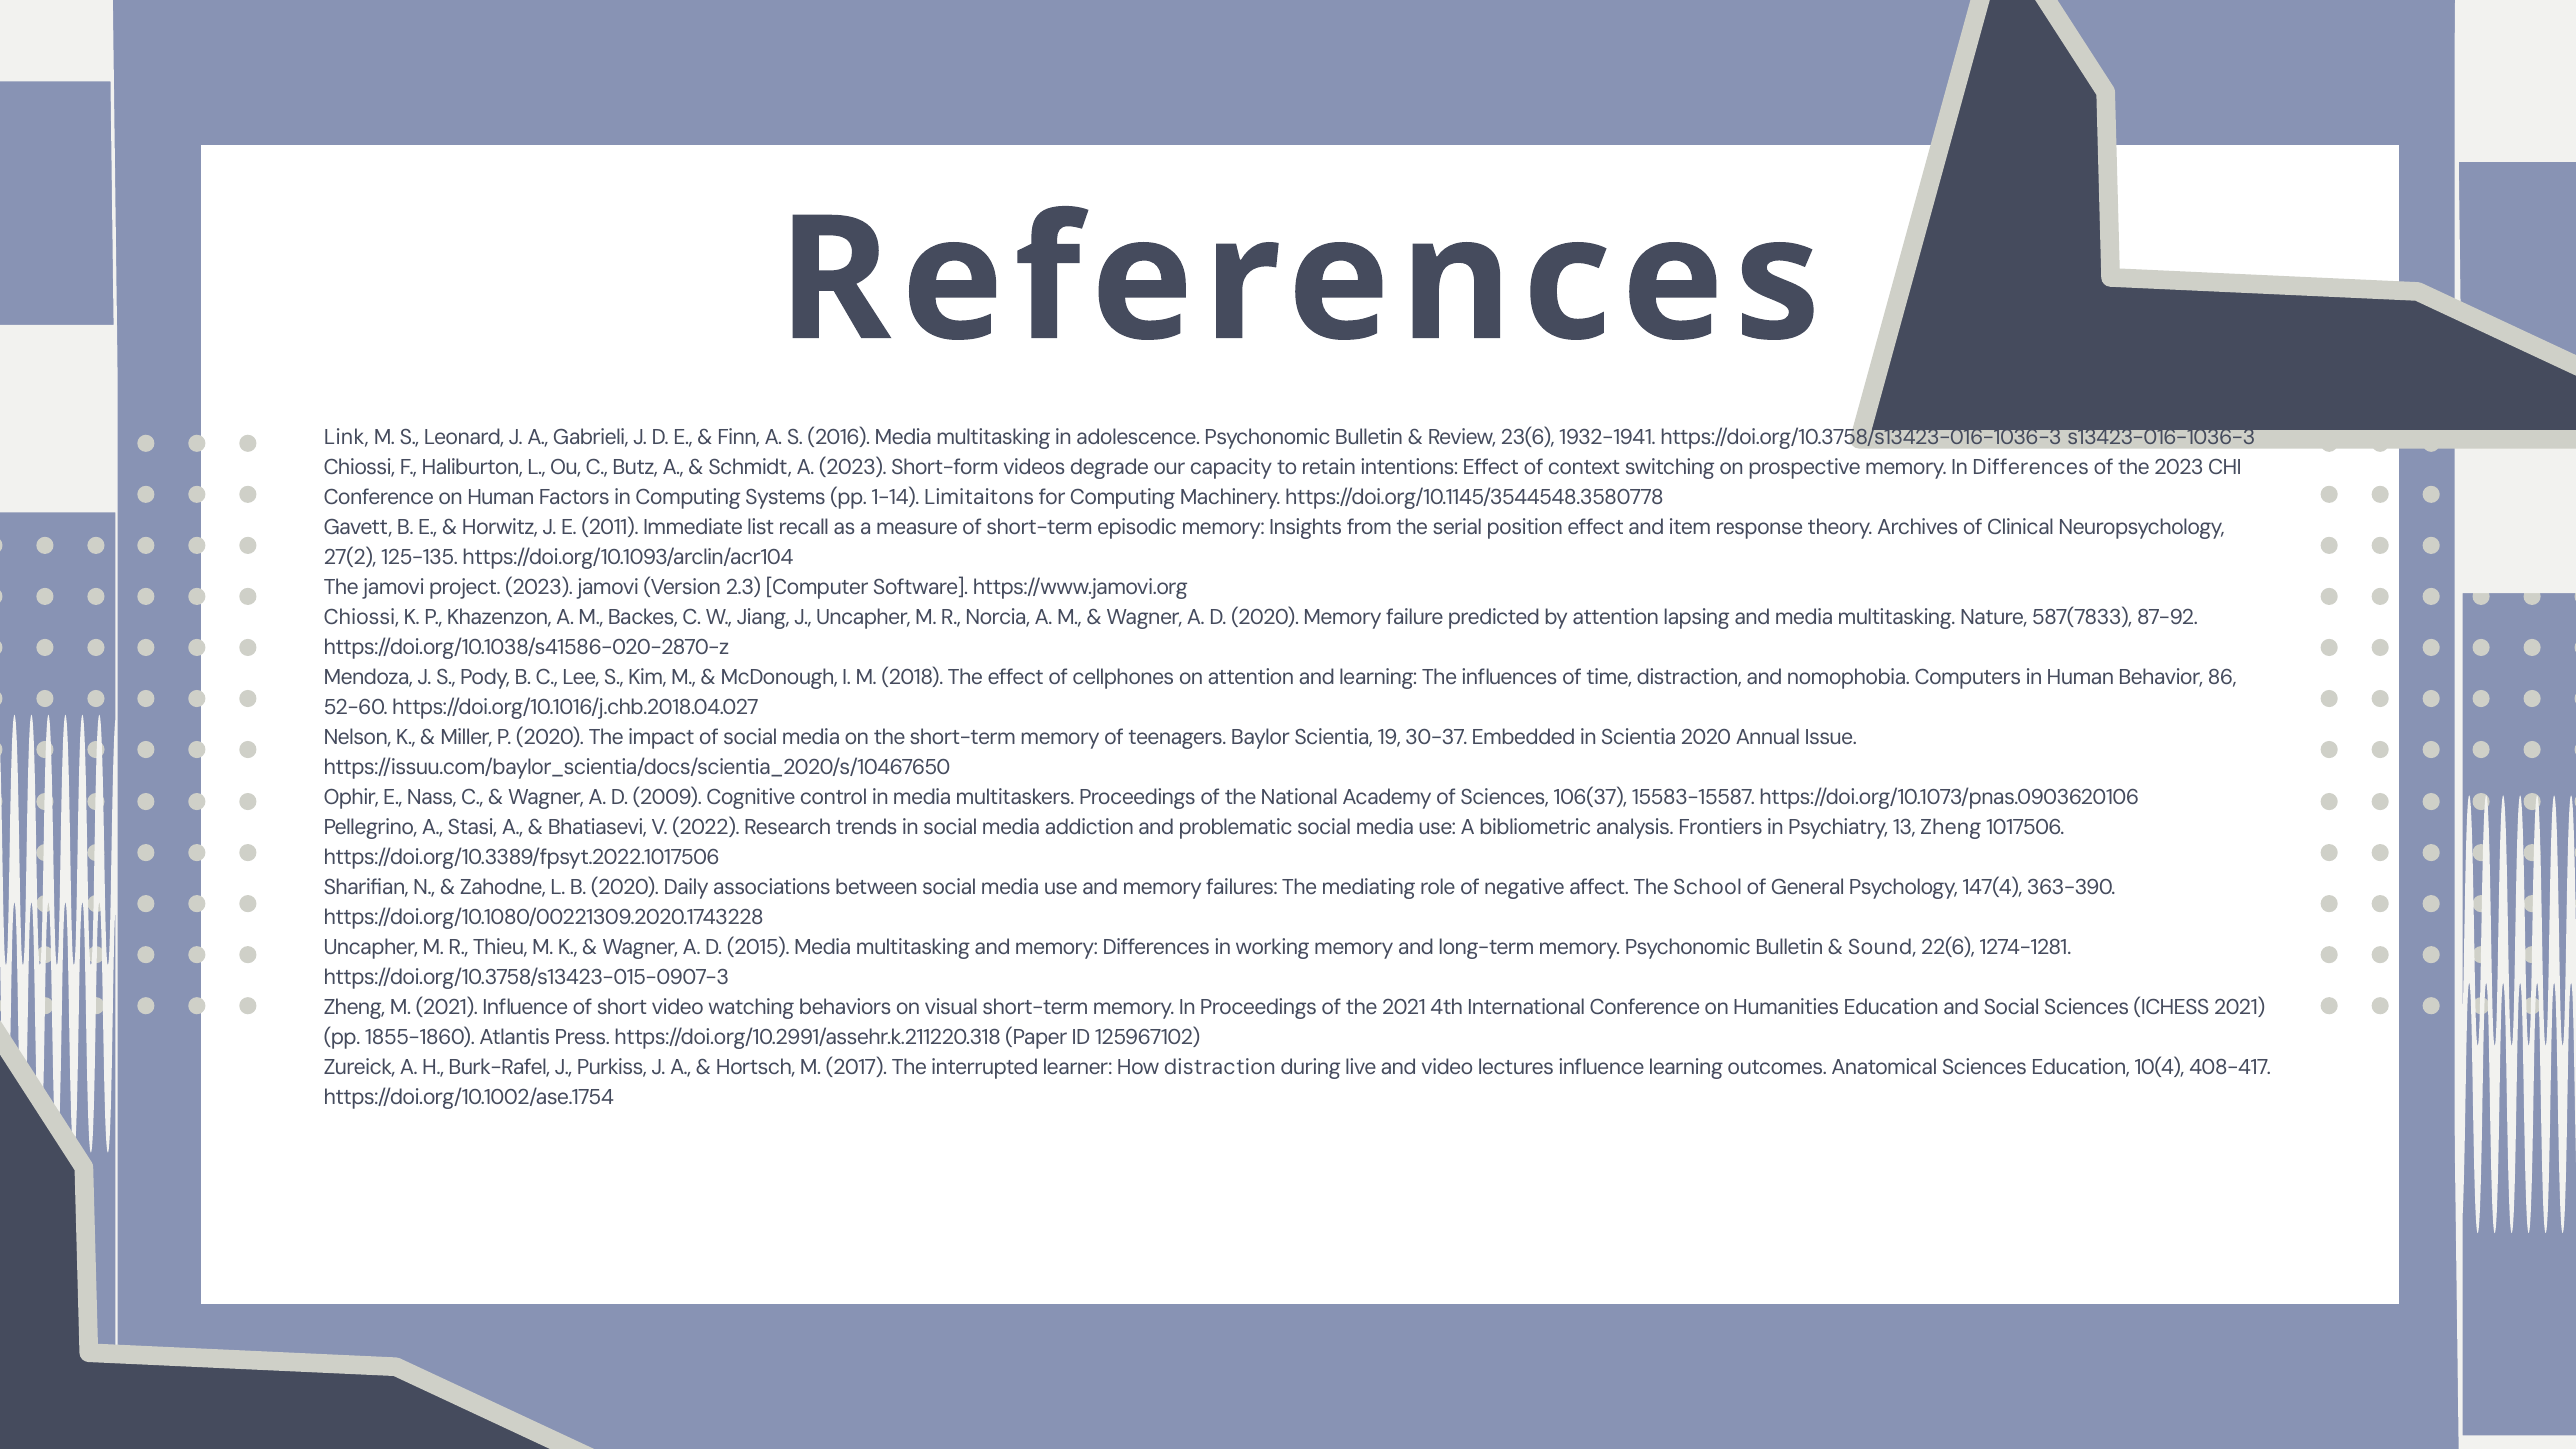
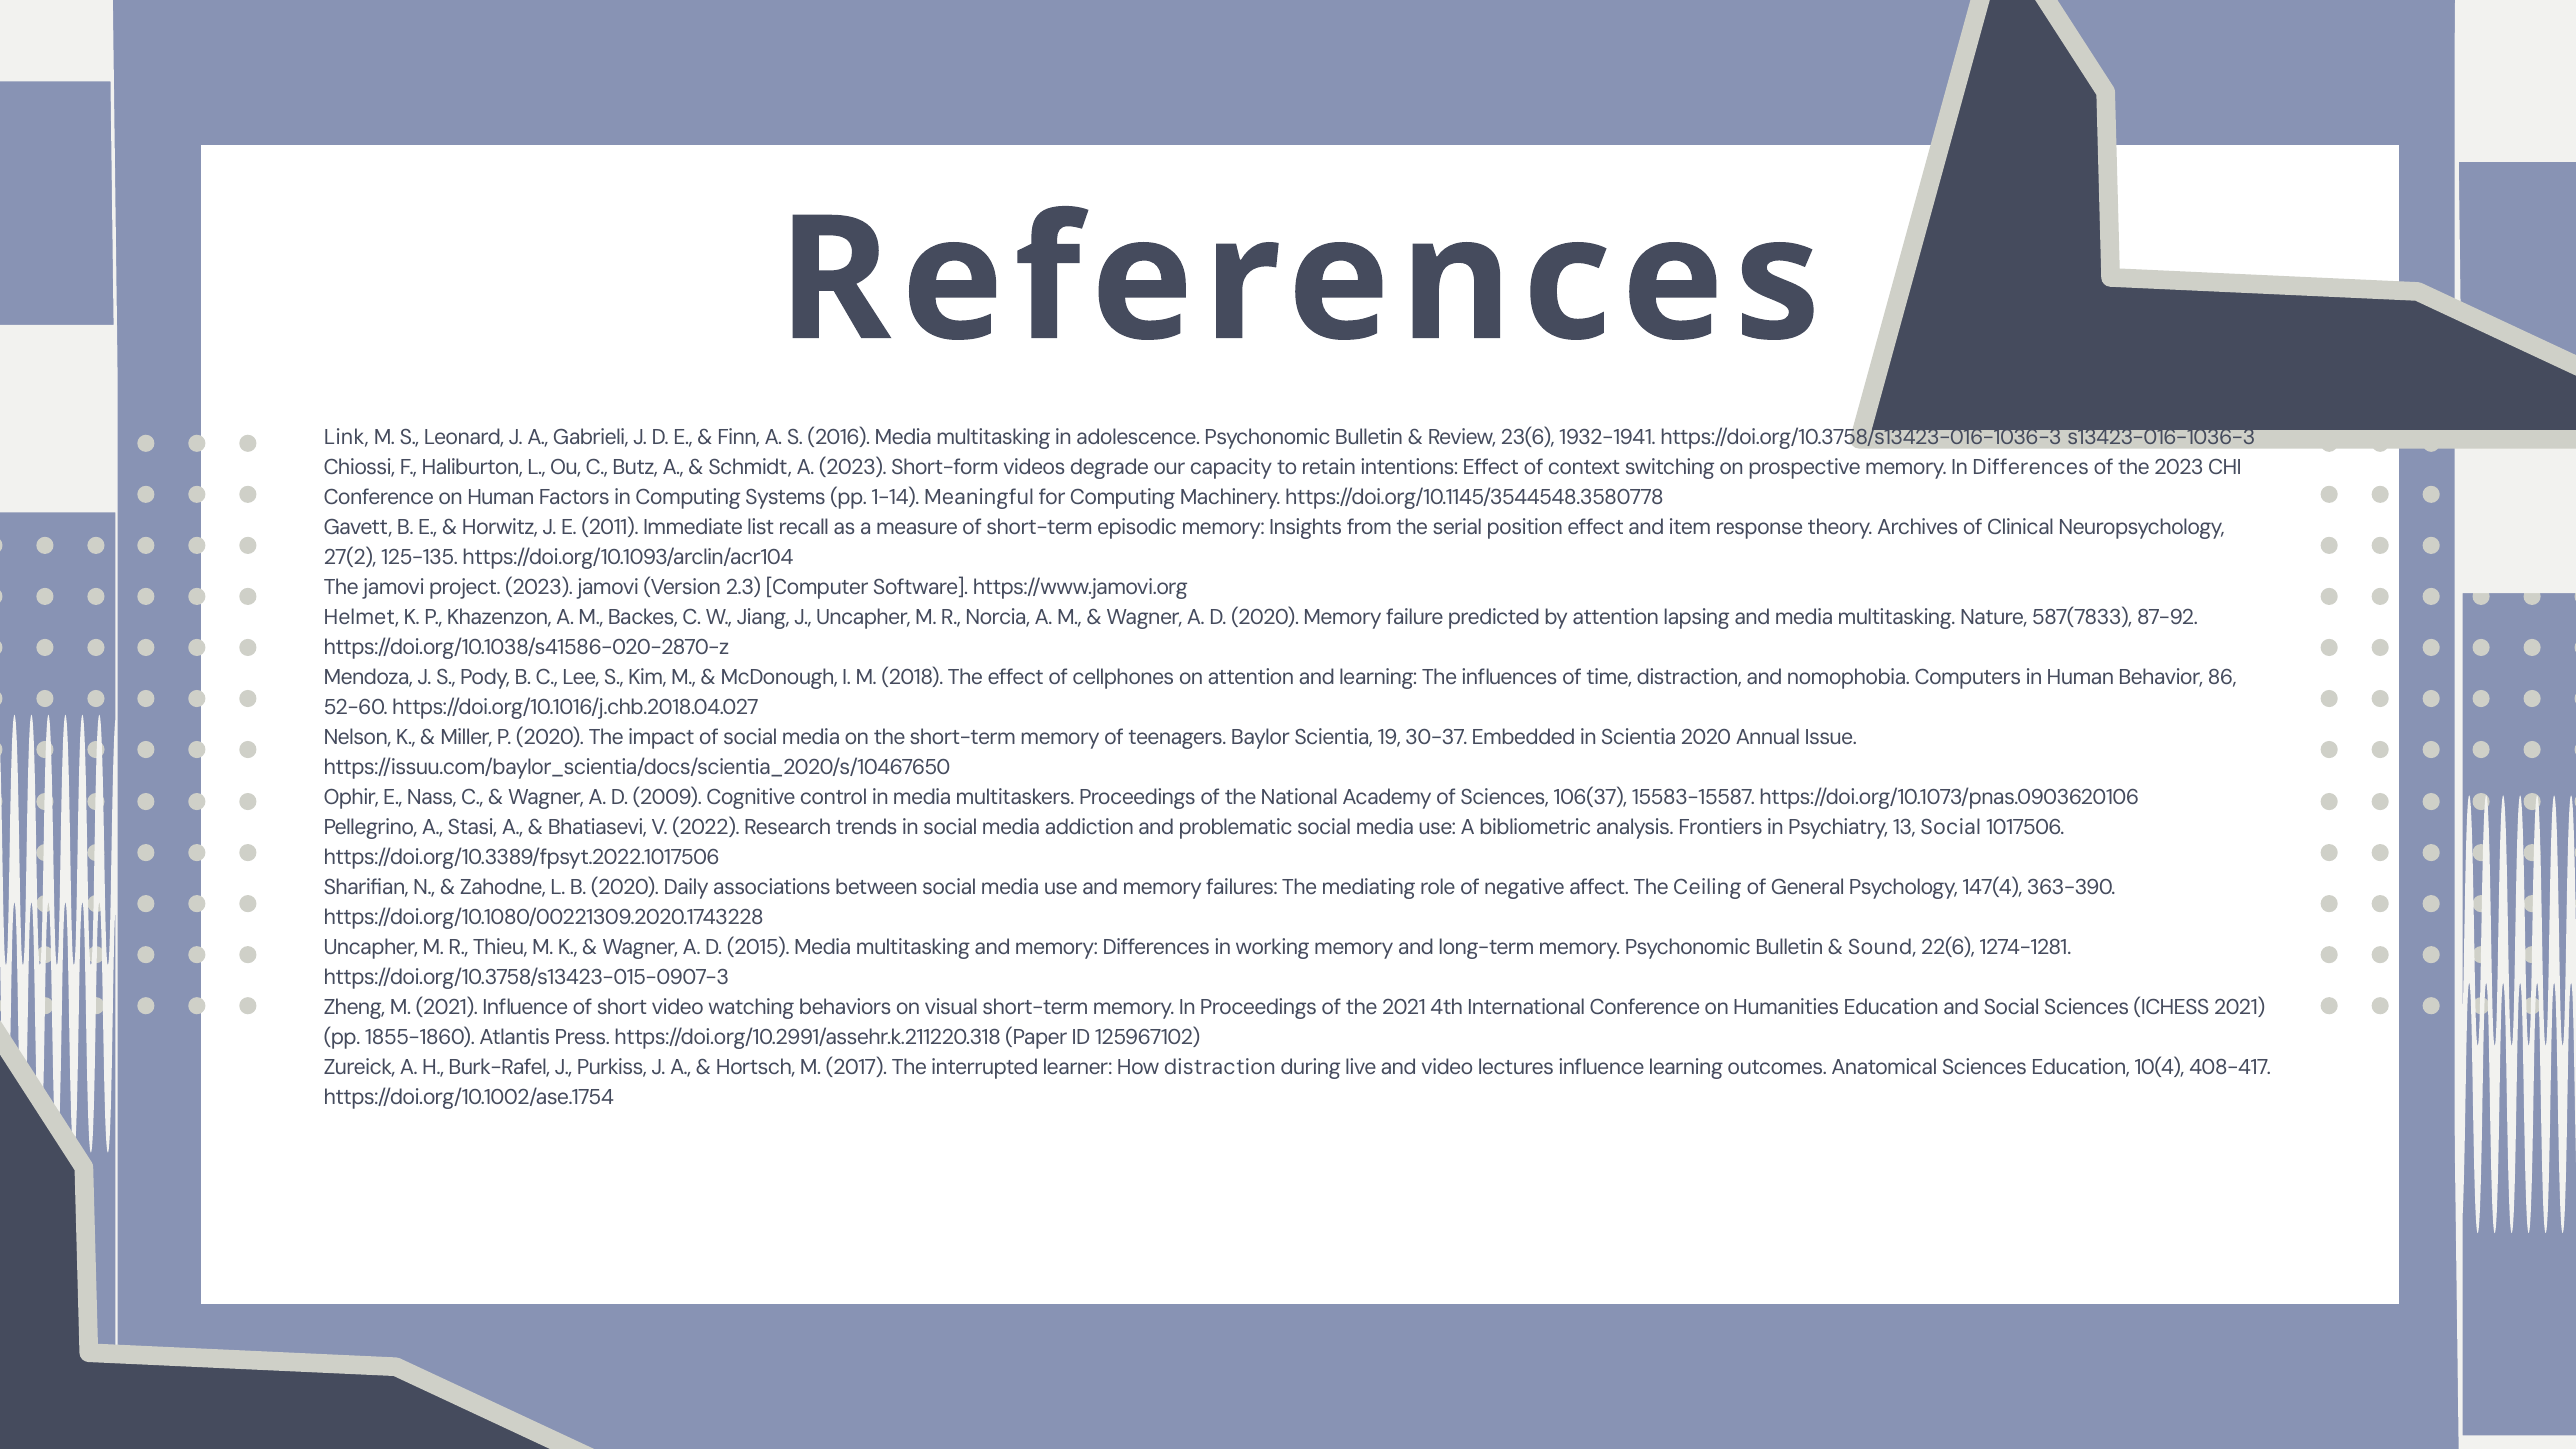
Limitaitons: Limitaitons -> Meaningful
Chiossi at (362, 617): Chiossi -> Helmet
13 Zheng: Zheng -> Social
School: School -> Ceiling
